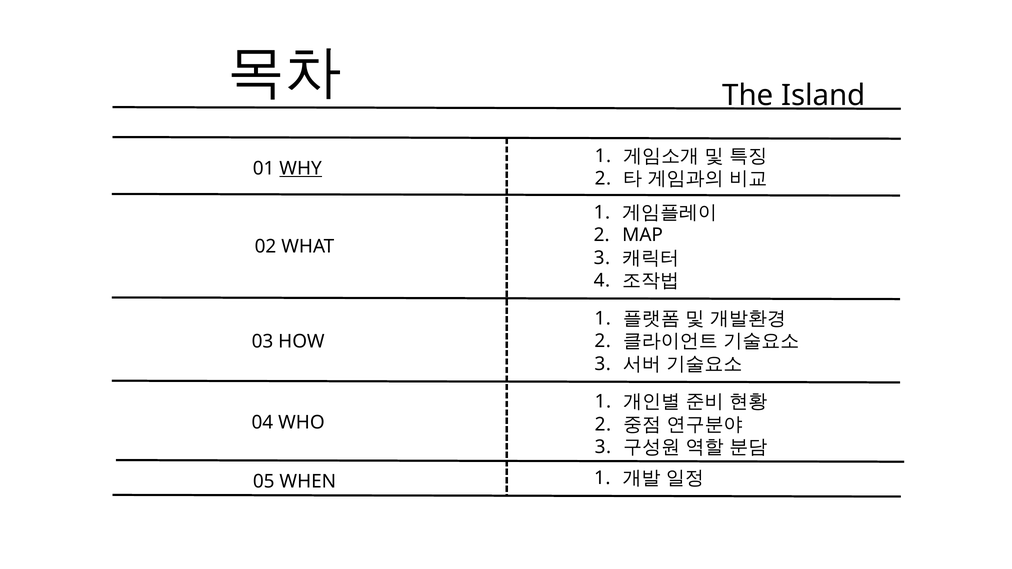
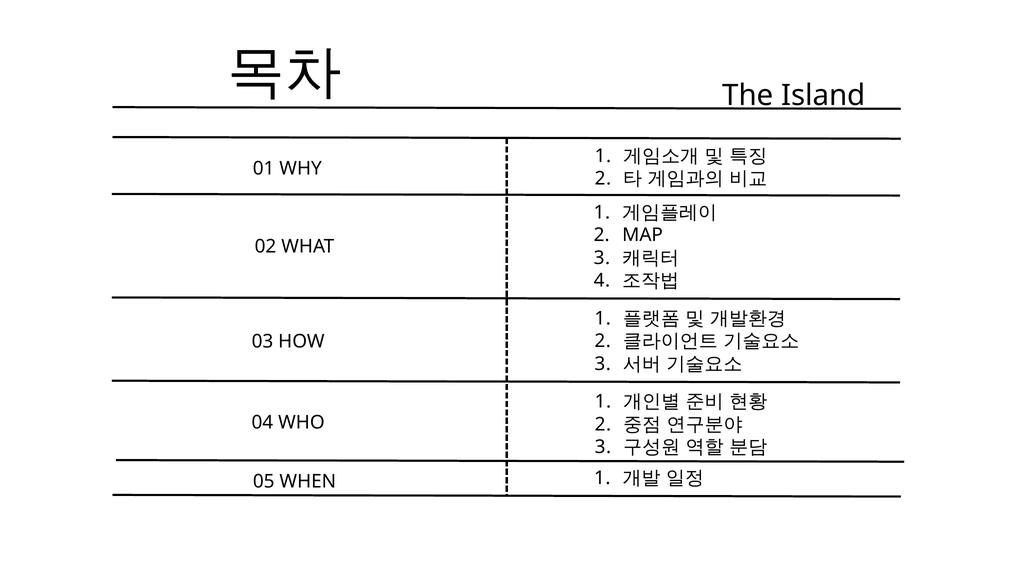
WHY underline: present -> none
